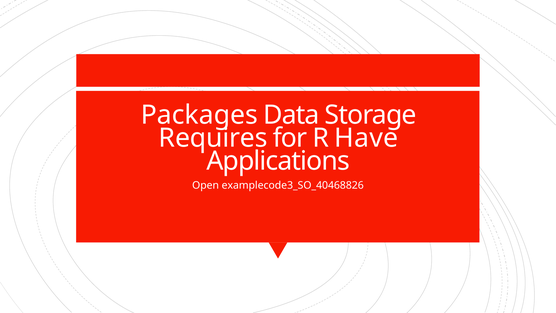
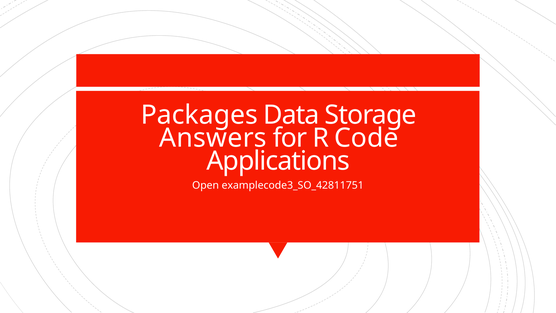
Requires: Requires -> Answers
Have: Have -> Code
examplecode3_SO_40468826: examplecode3_SO_40468826 -> examplecode3_SO_42811751
